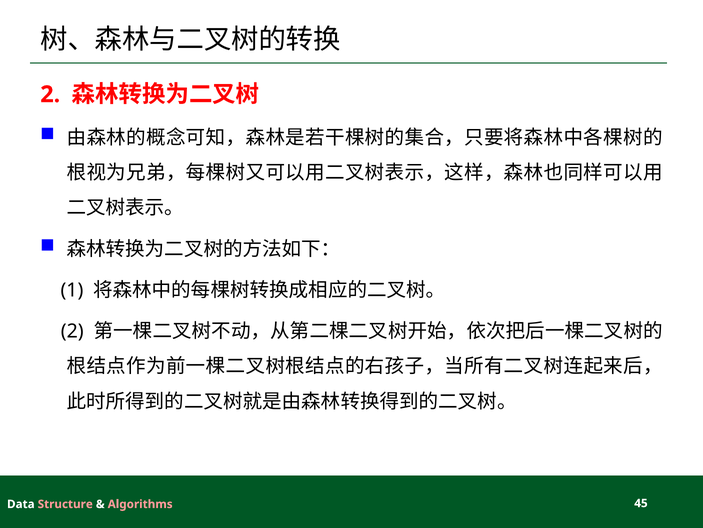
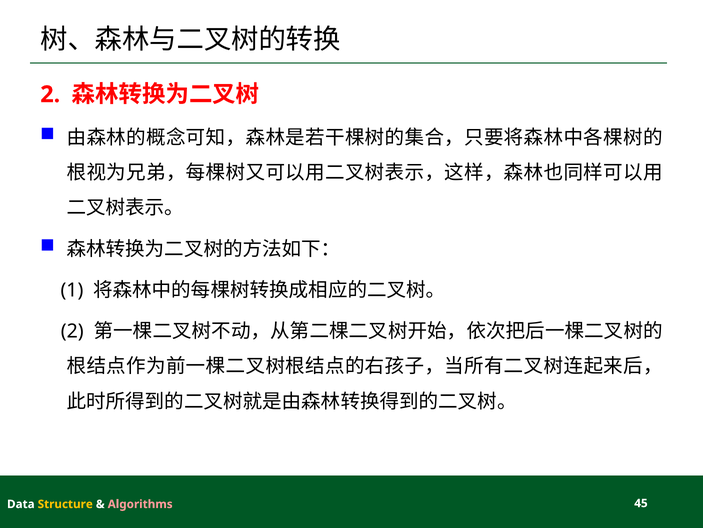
Structure colour: pink -> yellow
